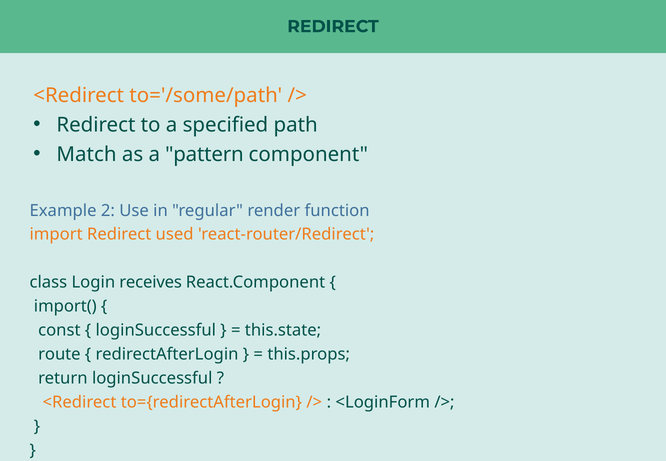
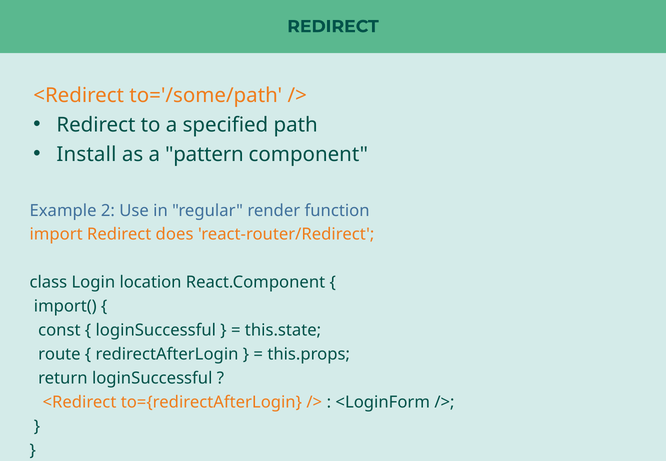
Match: Match -> Install
used: used -> does
receives: receives -> location
